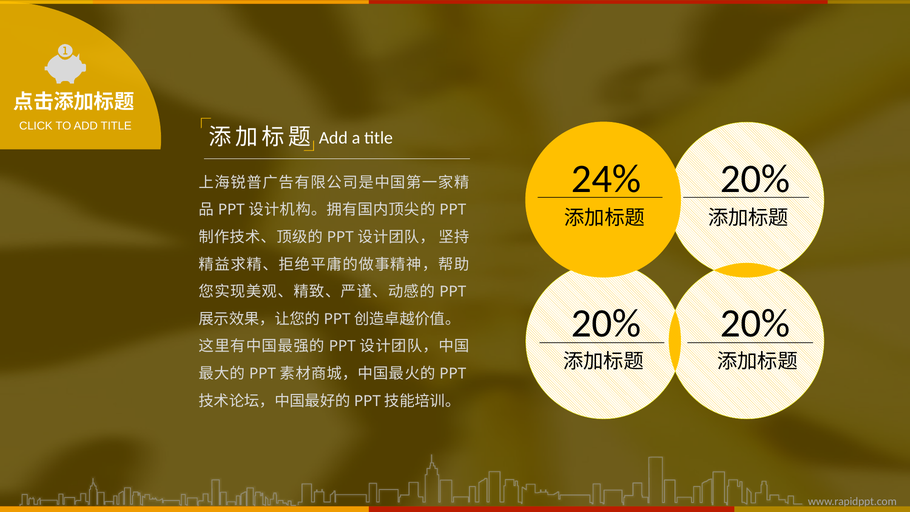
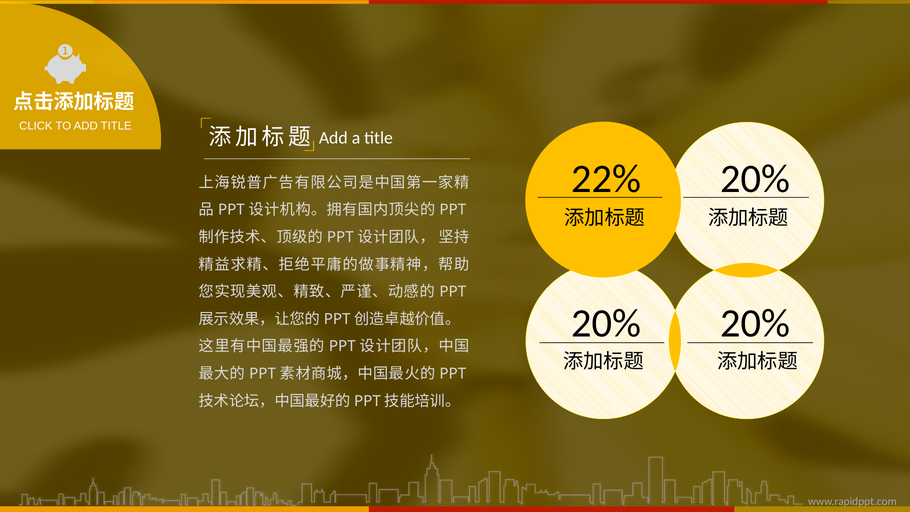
24%: 24% -> 22%
